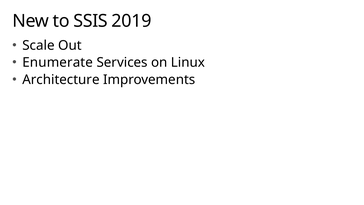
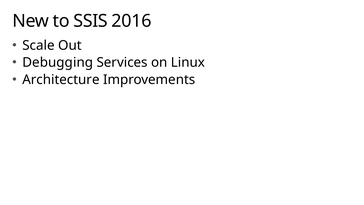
2019: 2019 -> 2016
Enumerate: Enumerate -> Debugging
